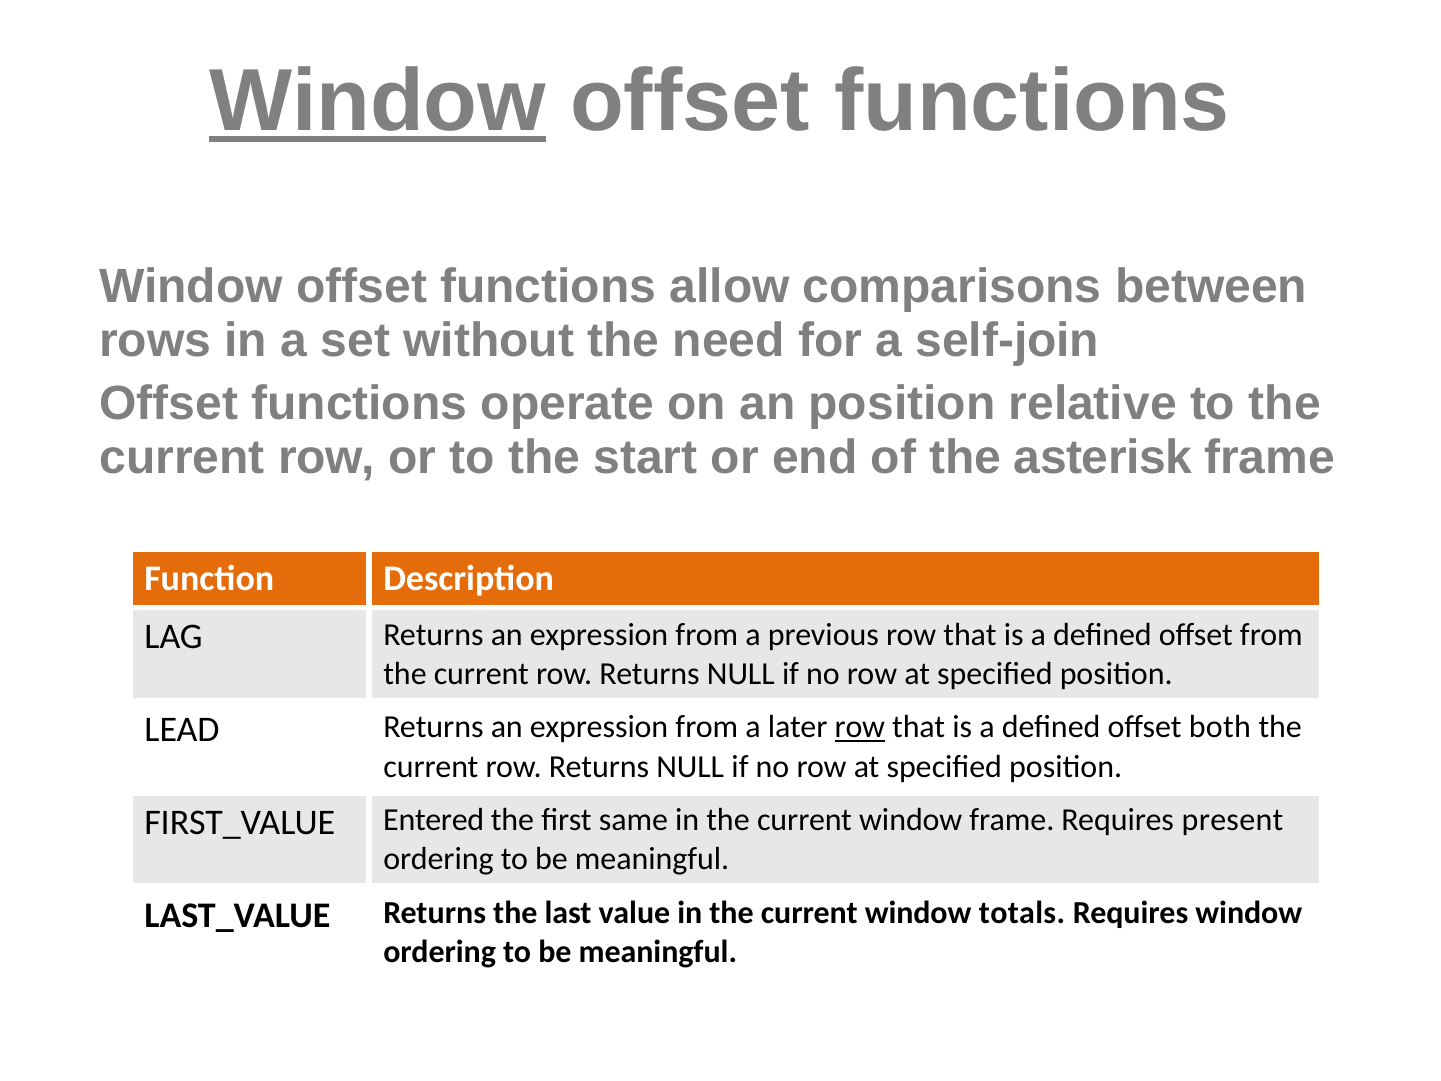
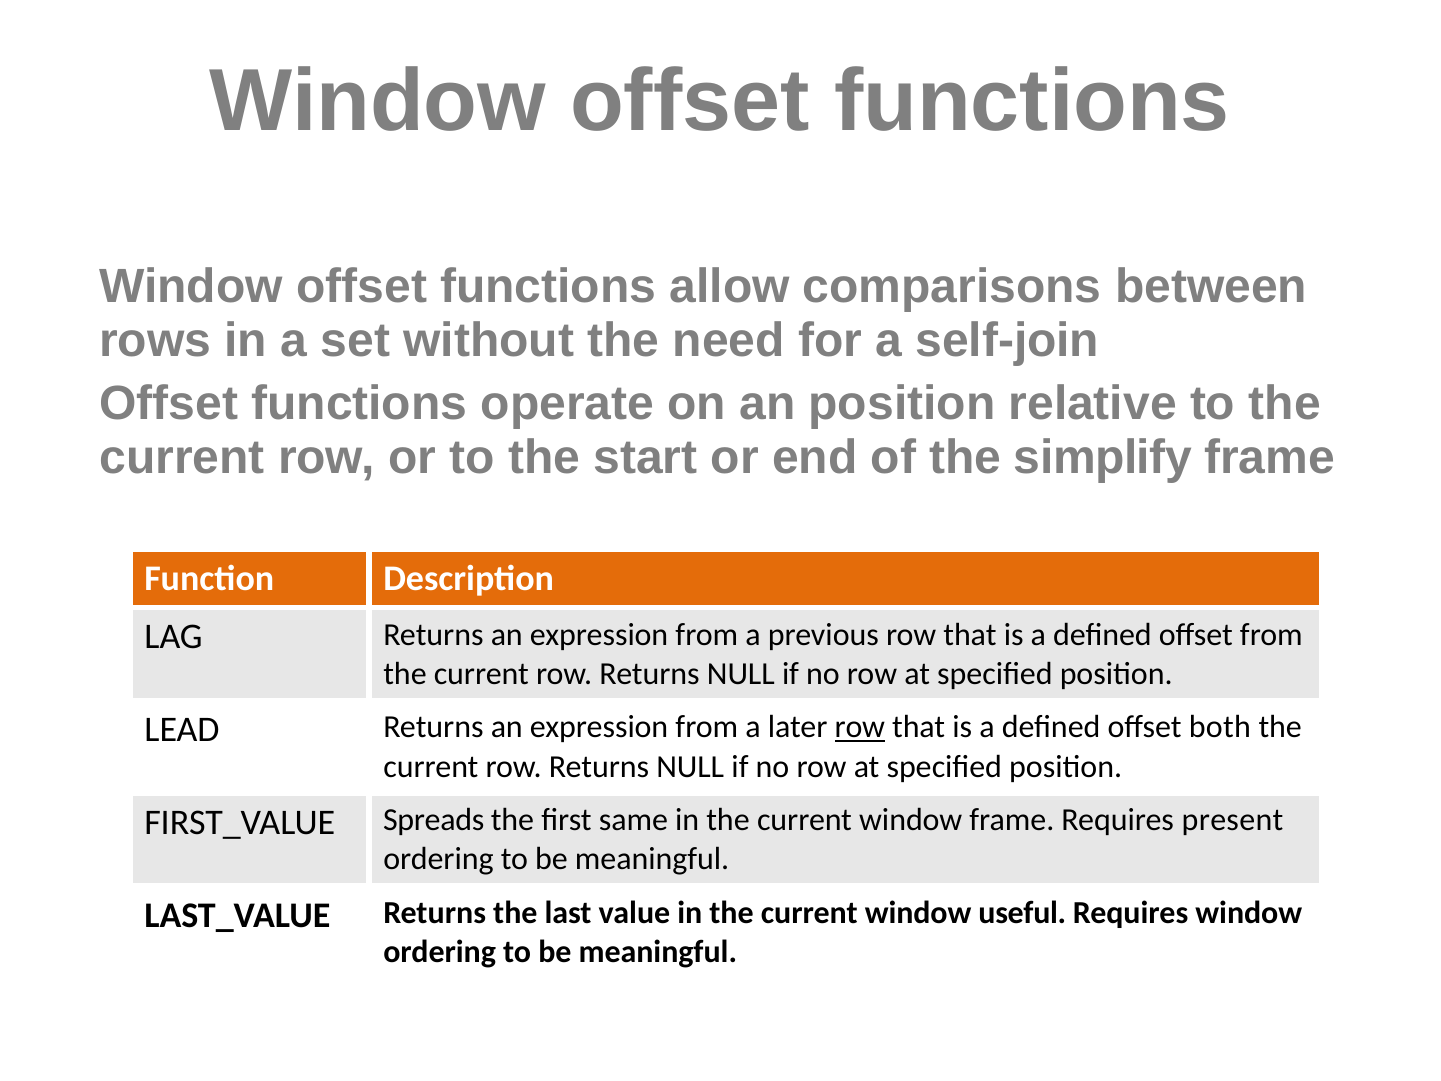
Window at (377, 101) underline: present -> none
asterisk: asterisk -> simplify
Entered: Entered -> Spreads
totals: totals -> useful
